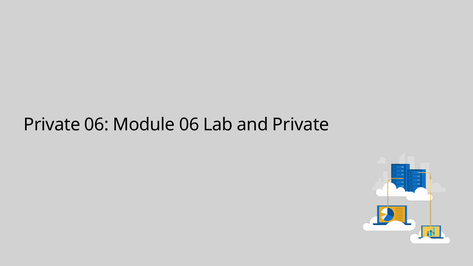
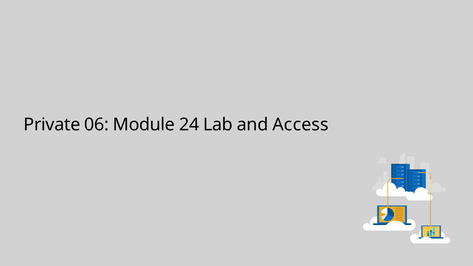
Module 06: 06 -> 24
and Private: Private -> Access
